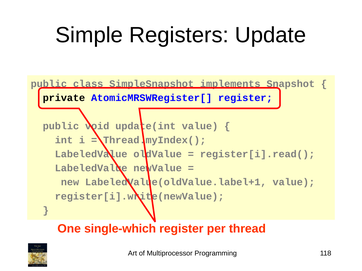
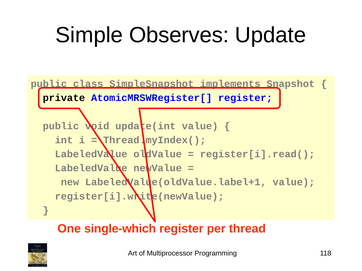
Registers: Registers -> Observes
